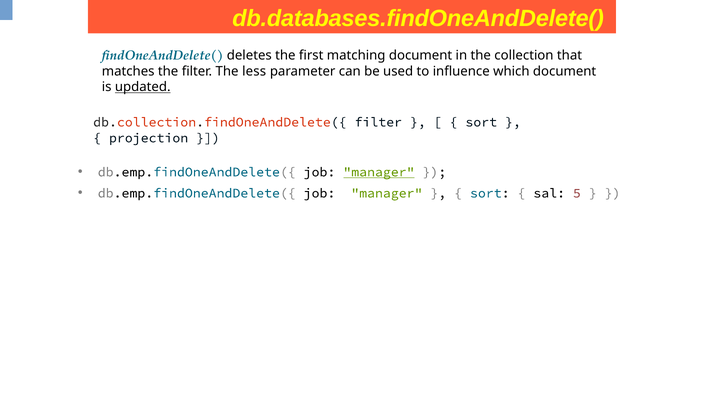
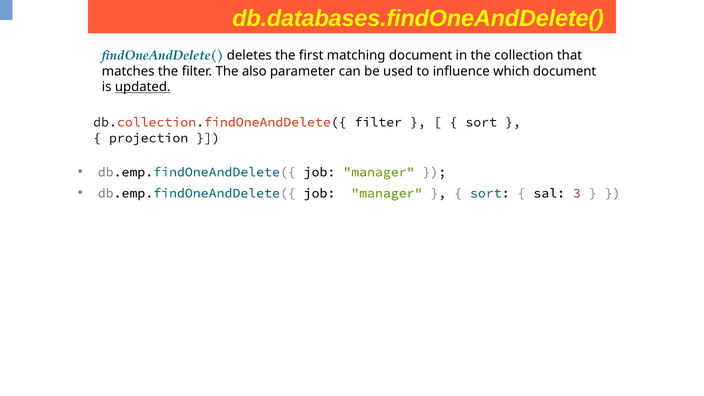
less: less -> also
manager at (379, 172) underline: present -> none
5: 5 -> 3
